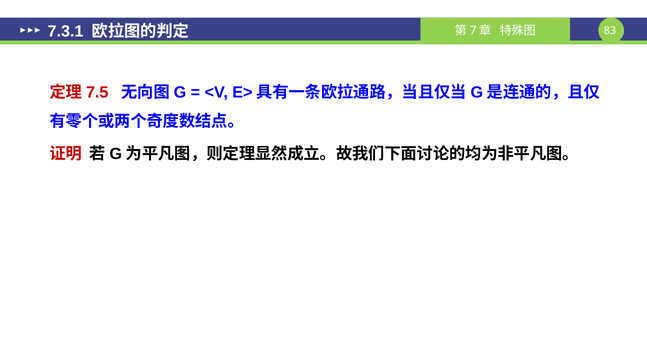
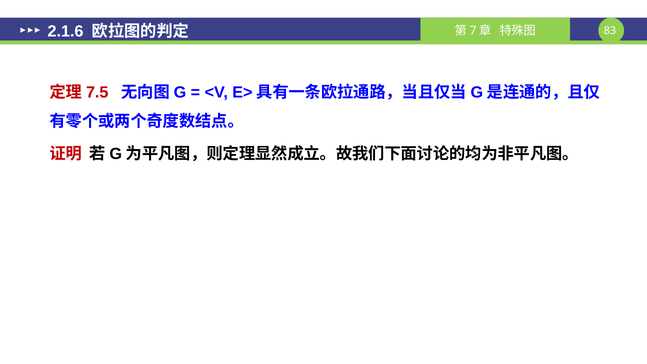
7.3.1: 7.3.1 -> 2.1.6
